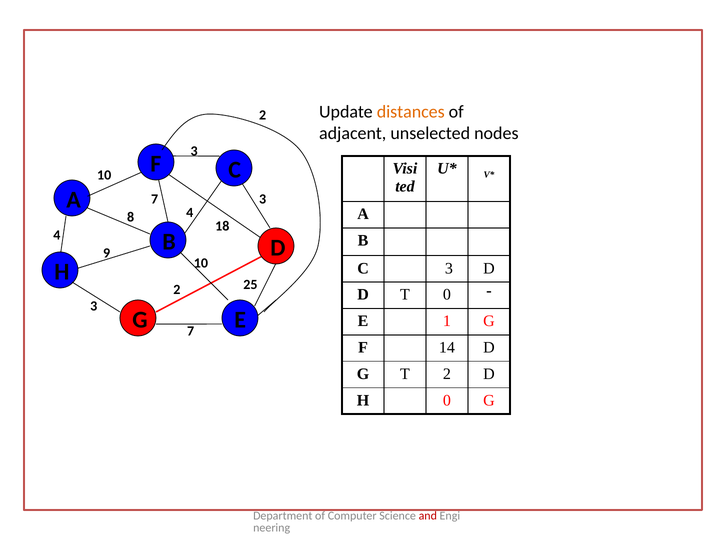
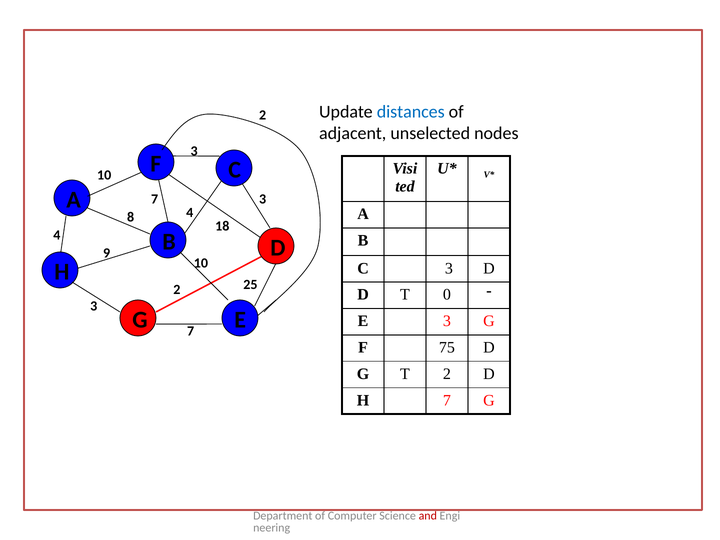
distances colour: orange -> blue
E 1: 1 -> 3
14: 14 -> 75
H 0: 0 -> 7
